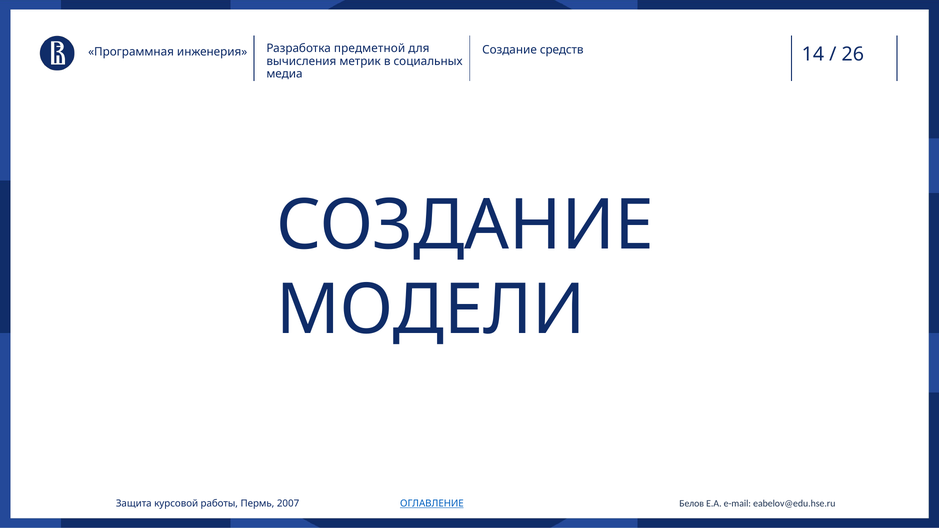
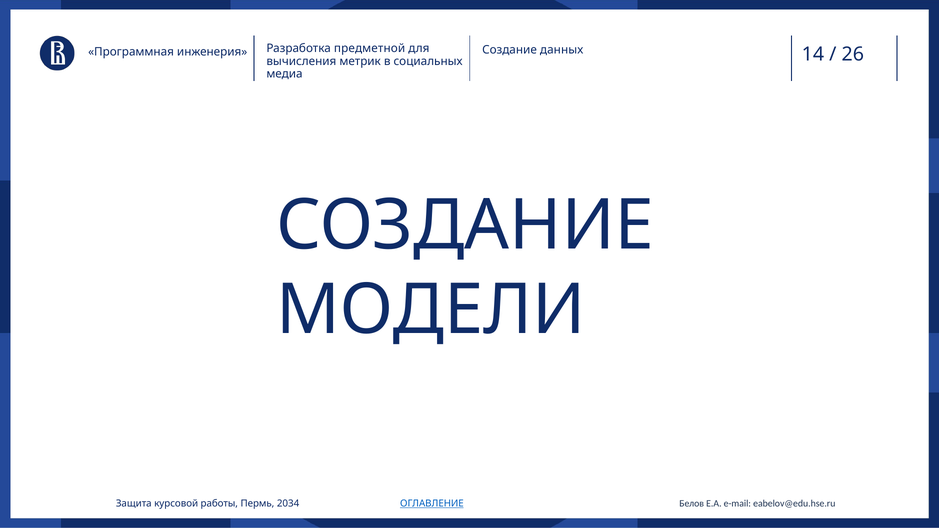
средств: средств -> данных
2007: 2007 -> 2034
